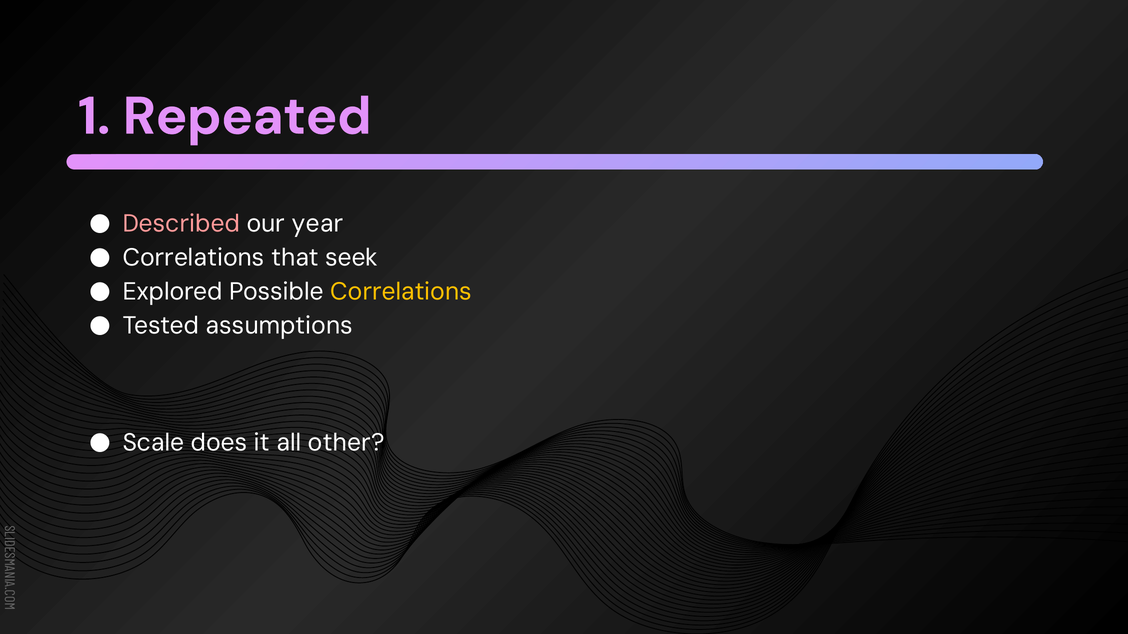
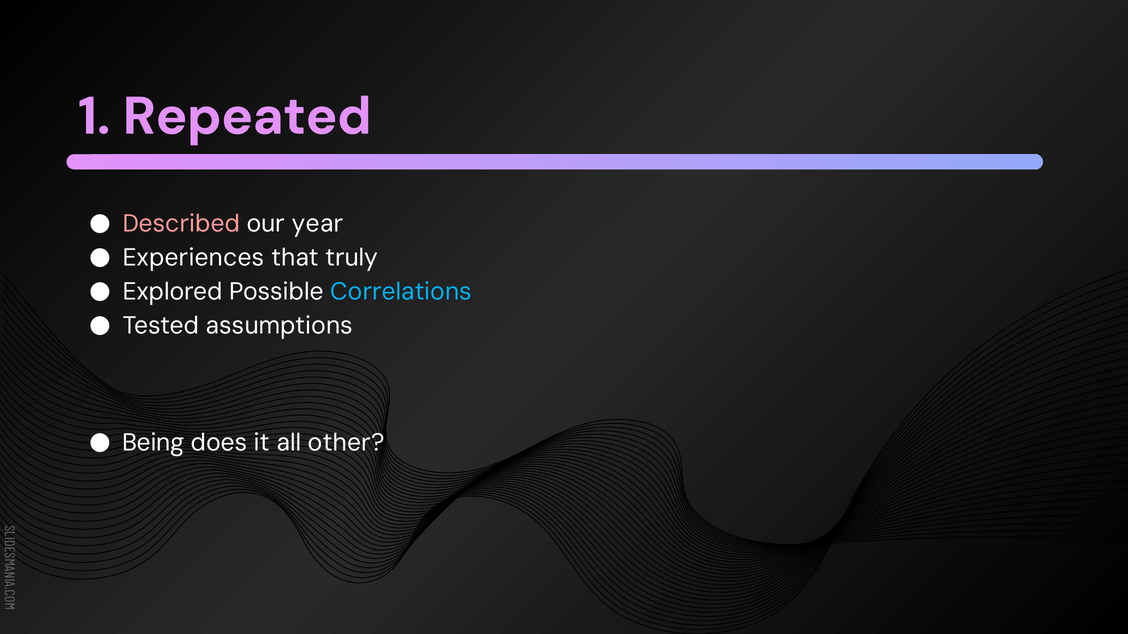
Correlations at (194, 258): Correlations -> Experiences
seek: seek -> truly
Correlations at (401, 292) colour: yellow -> light blue
Scale: Scale -> Being
